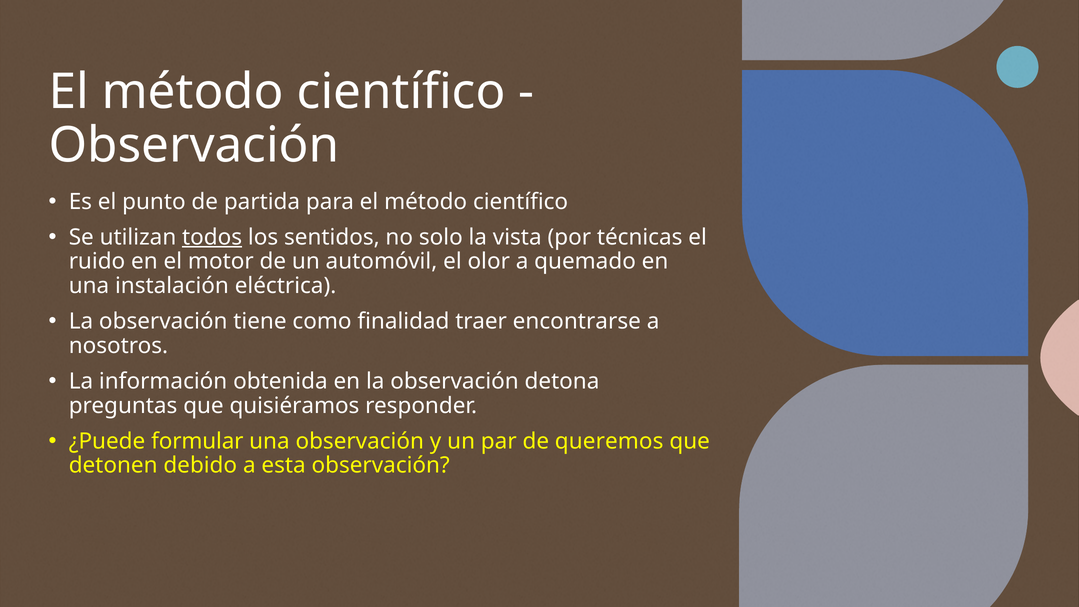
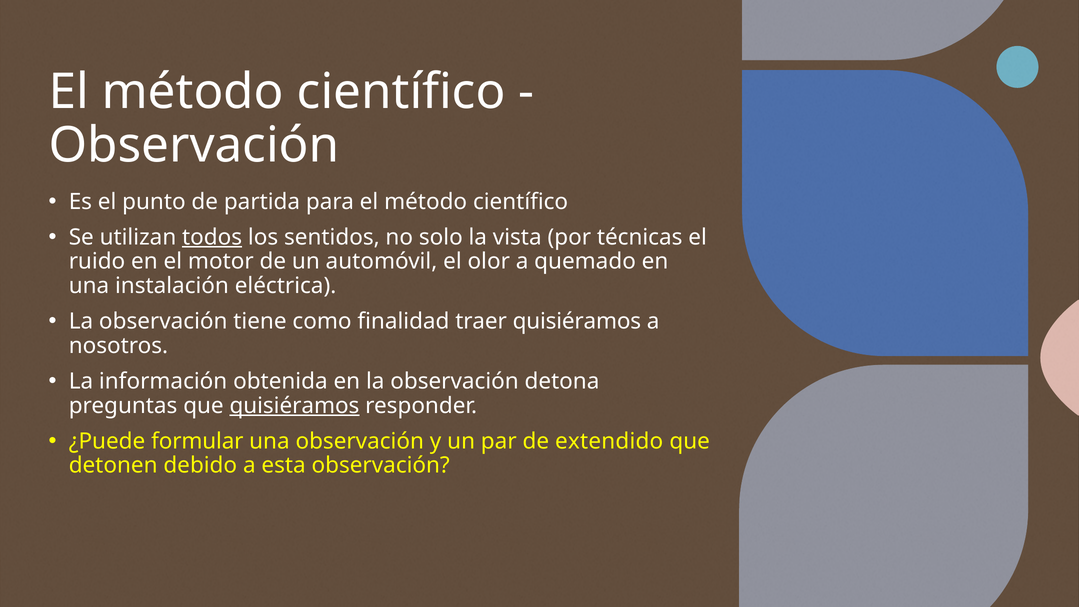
traer encontrarse: encontrarse -> quisiéramos
quisiéramos at (294, 406) underline: none -> present
queremos: queremos -> extendido
